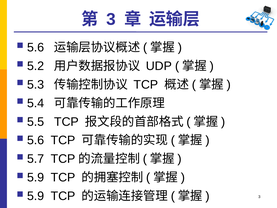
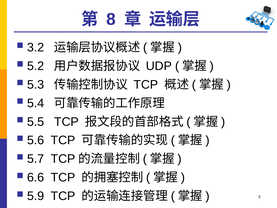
3 at (111, 19): 3 -> 8
5.6 at (36, 47): 5.6 -> 3.2
5.9 at (36, 177): 5.9 -> 6.6
